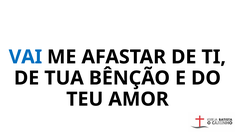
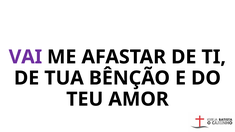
VAI colour: blue -> purple
